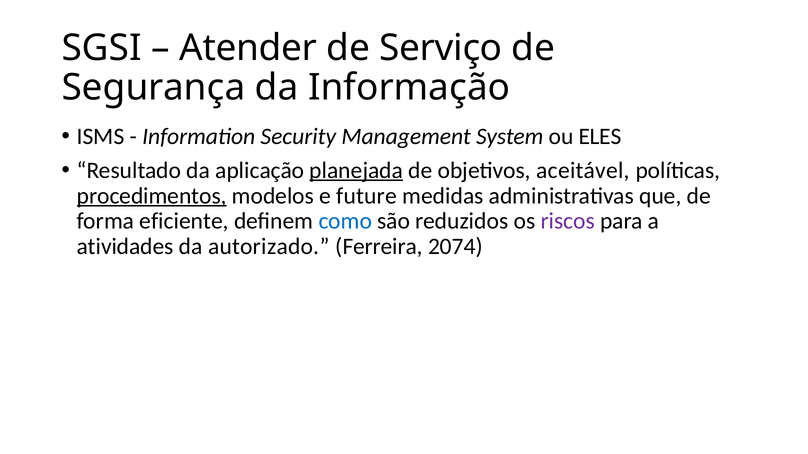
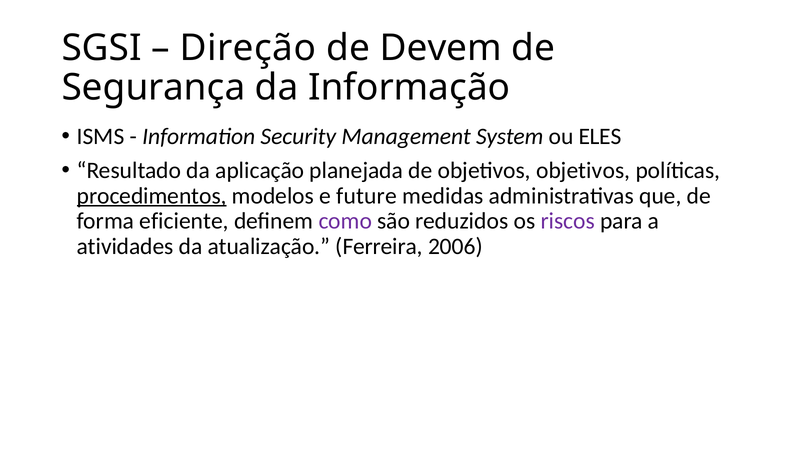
Atender: Atender -> Direção
Serviço: Serviço -> Devem
planejada underline: present -> none
objetivos aceitável: aceitável -> objetivos
como colour: blue -> purple
autorizado: autorizado -> atualização
2074: 2074 -> 2006
